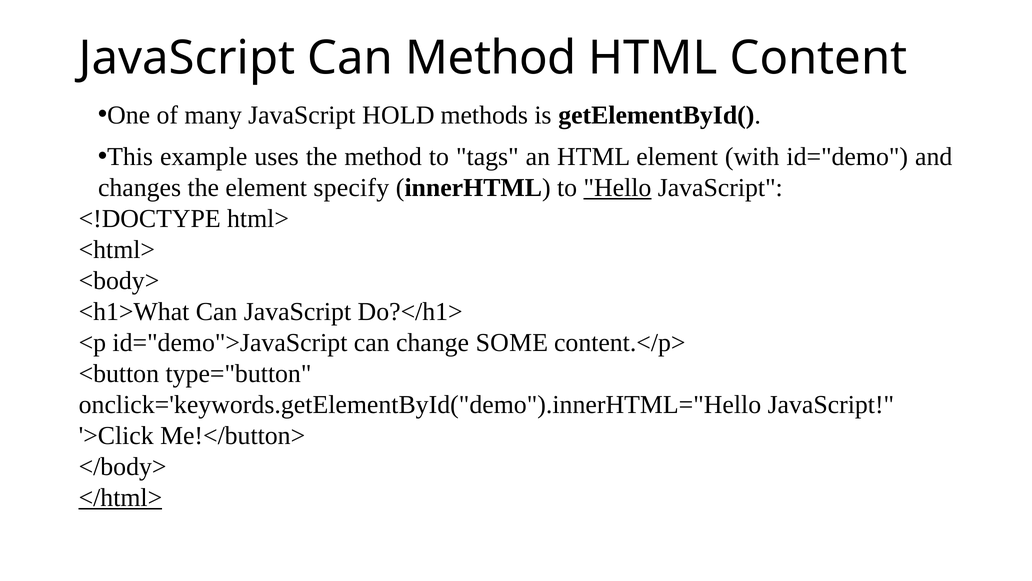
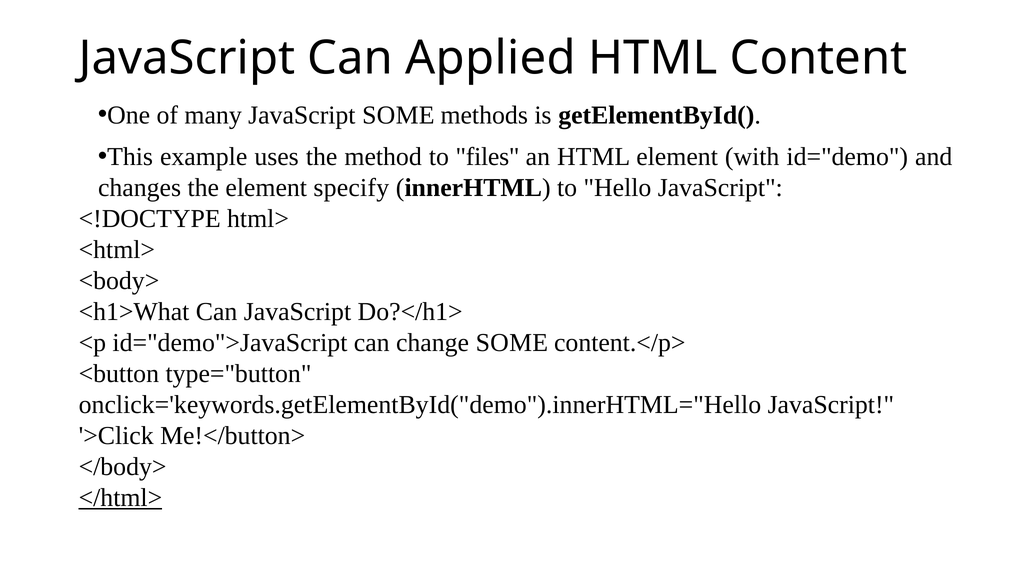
Can Method: Method -> Applied
JavaScript HOLD: HOLD -> SOME
tags: tags -> files
Hello underline: present -> none
